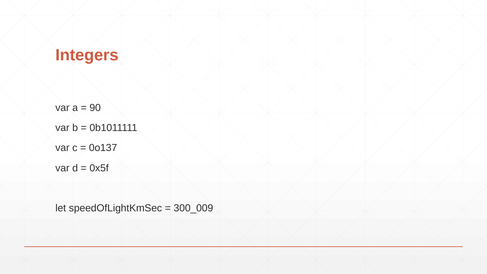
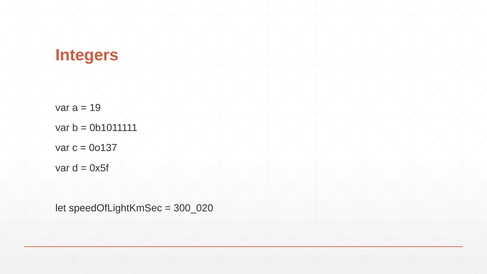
90: 90 -> 19
300_009: 300_009 -> 300_020
